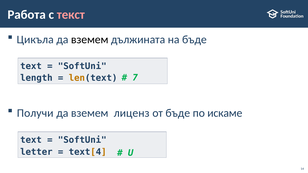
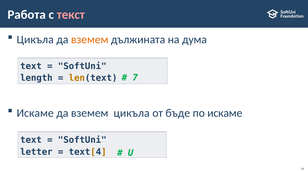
вземем at (90, 40) colour: black -> orange
на бъде: бъде -> дума
Получи at (35, 113): Получи -> Искаме
вземем лиценз: лиценз -> цикъла
